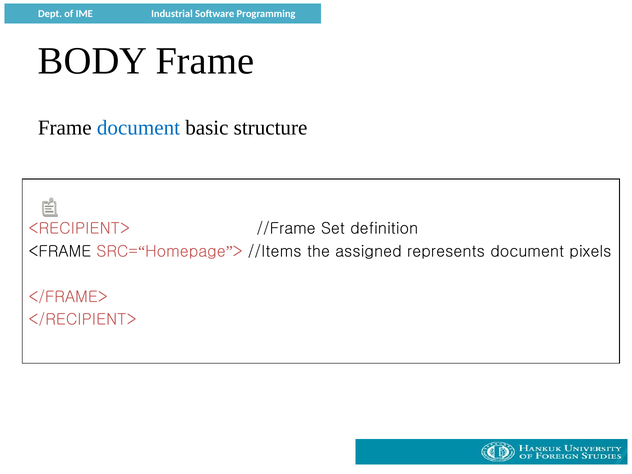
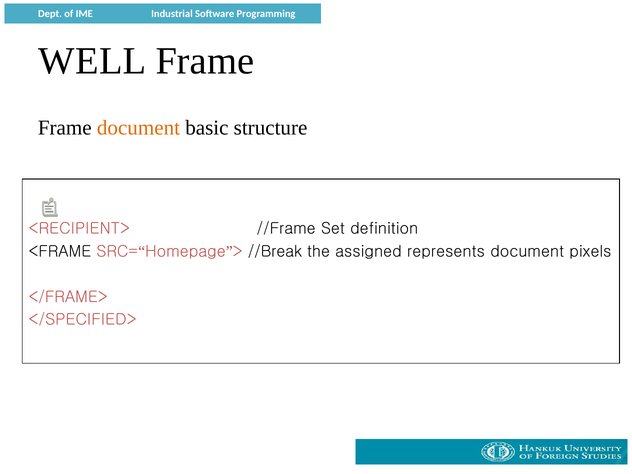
BODY: BODY -> WELL
document at (138, 128) colour: blue -> orange
//Items: //Items -> //Break
</RECIPIENT>: </RECIPIENT> -> </SPECIFIED>
